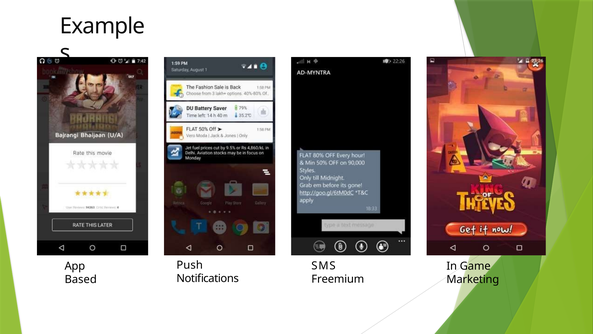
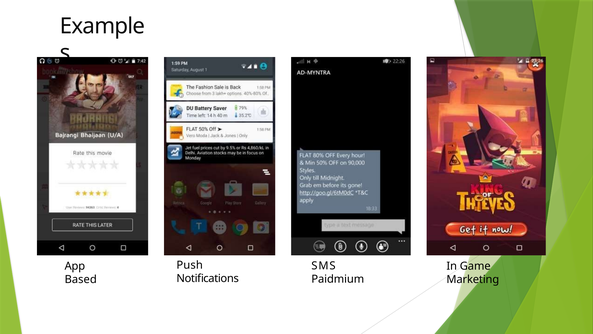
Freemium: Freemium -> Paidmium
